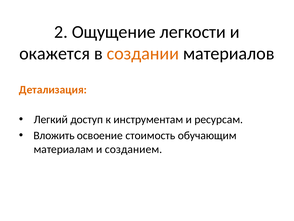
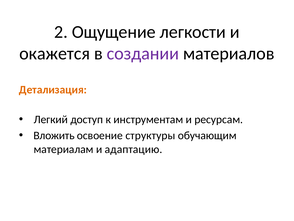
создании colour: orange -> purple
стоимость: стоимость -> структуры
созданием: созданием -> адаптацию
